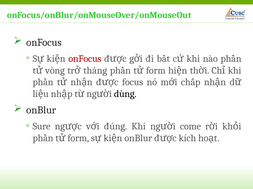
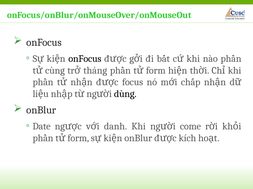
onFocus at (85, 59) colour: red -> black
vòng: vòng -> cùng
Sure: Sure -> Date
đúng: đúng -> danh
